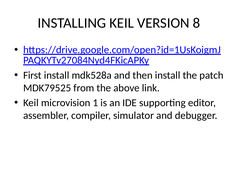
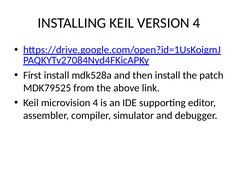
VERSION 8: 8 -> 4
microvision 1: 1 -> 4
